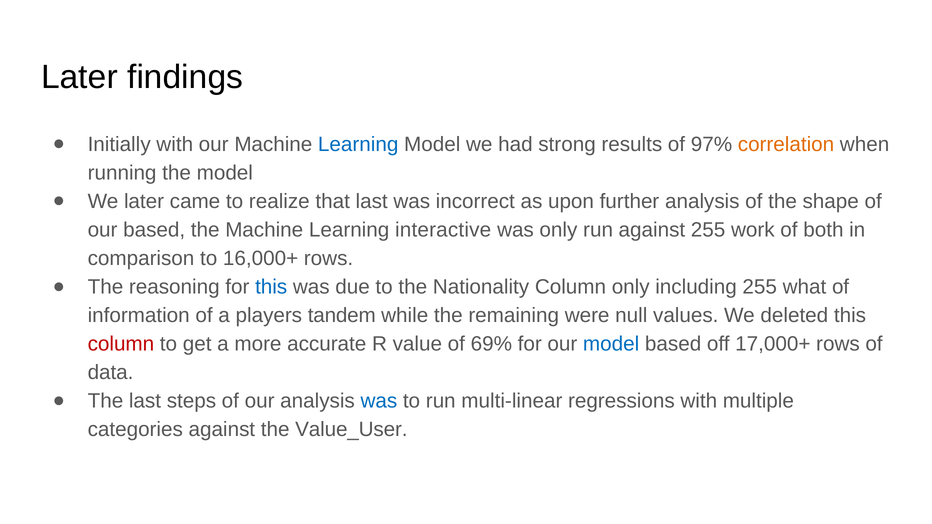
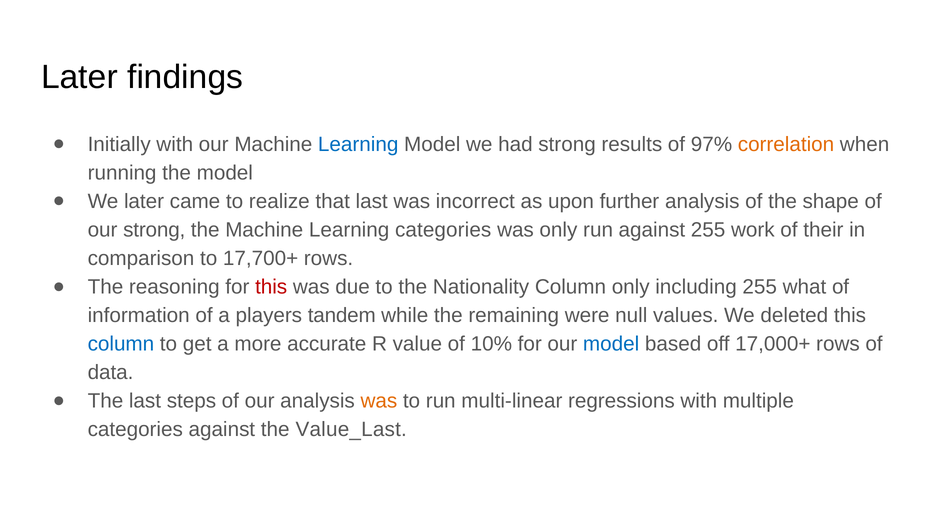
our based: based -> strong
Learning interactive: interactive -> categories
both: both -> their
16,000+: 16,000+ -> 17,700+
this at (271, 287) colour: blue -> red
column at (121, 344) colour: red -> blue
69%: 69% -> 10%
was at (379, 401) colour: blue -> orange
Value_User: Value_User -> Value_Last
